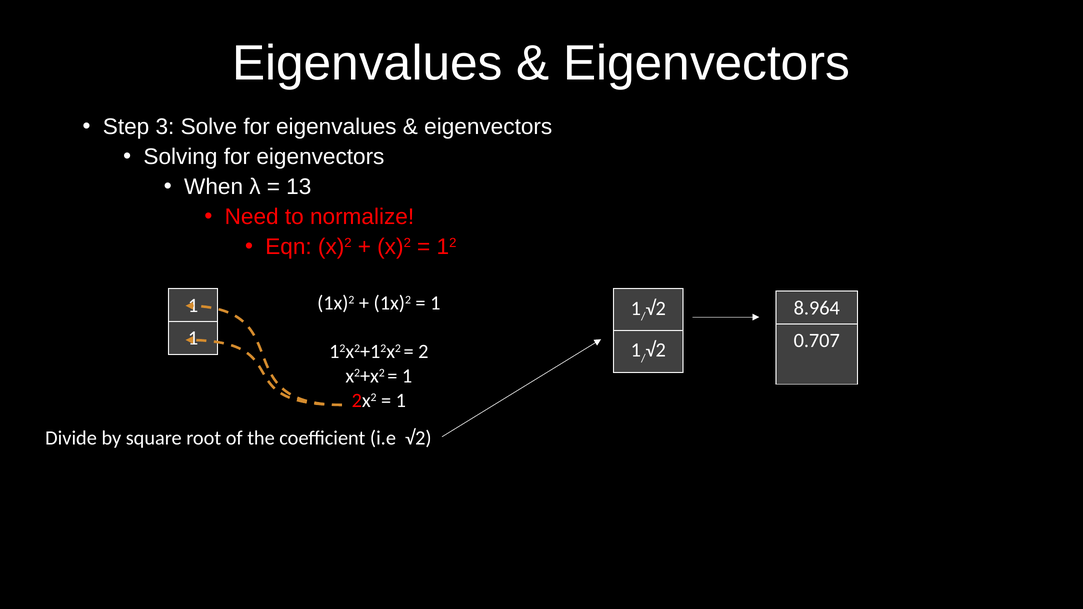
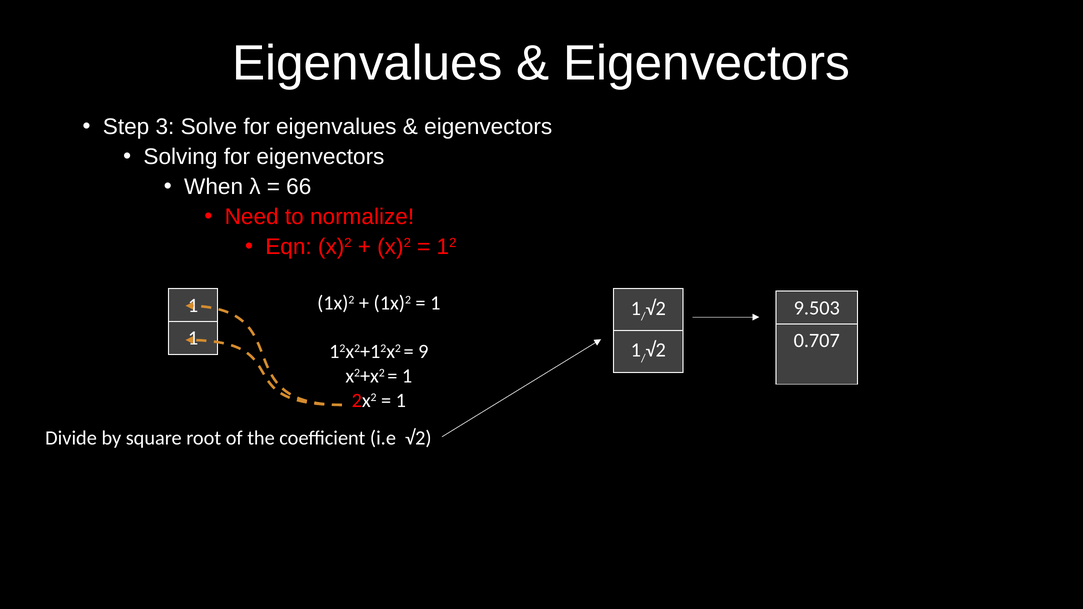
13: 13 -> 66
8.964: 8.964 -> 9.503
2: 2 -> 9
